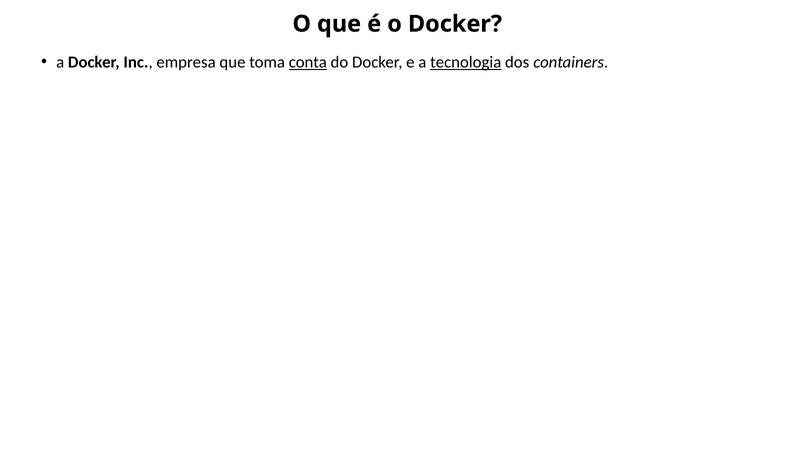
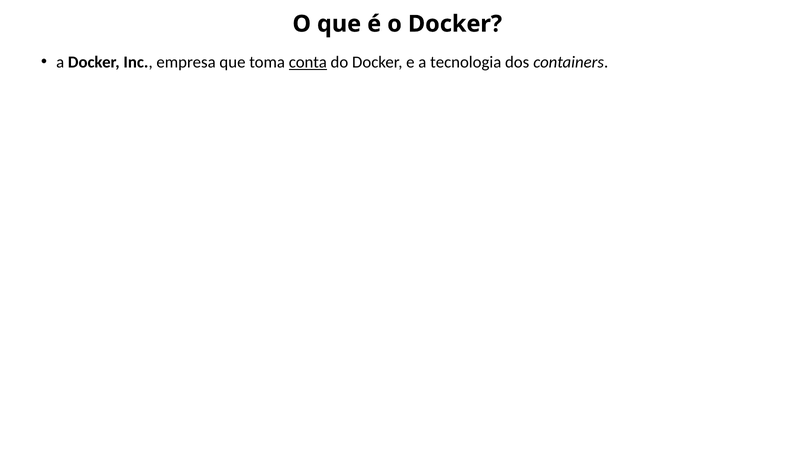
tecnologia underline: present -> none
